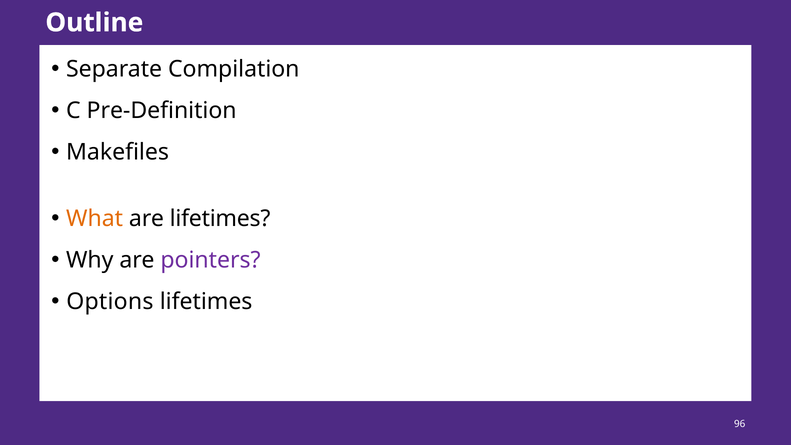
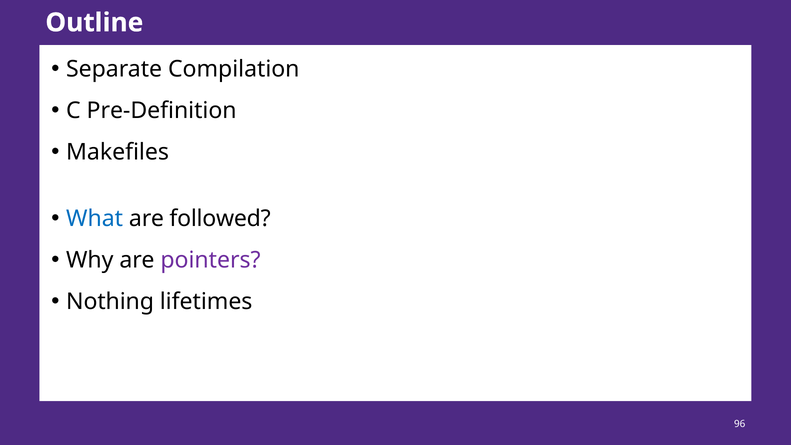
What colour: orange -> blue
are lifetimes: lifetimes -> followed
Options: Options -> Nothing
